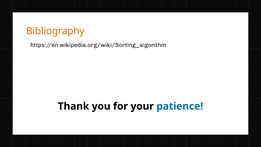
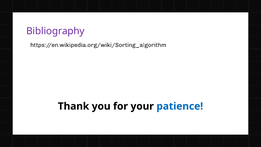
Bibliography colour: orange -> purple
